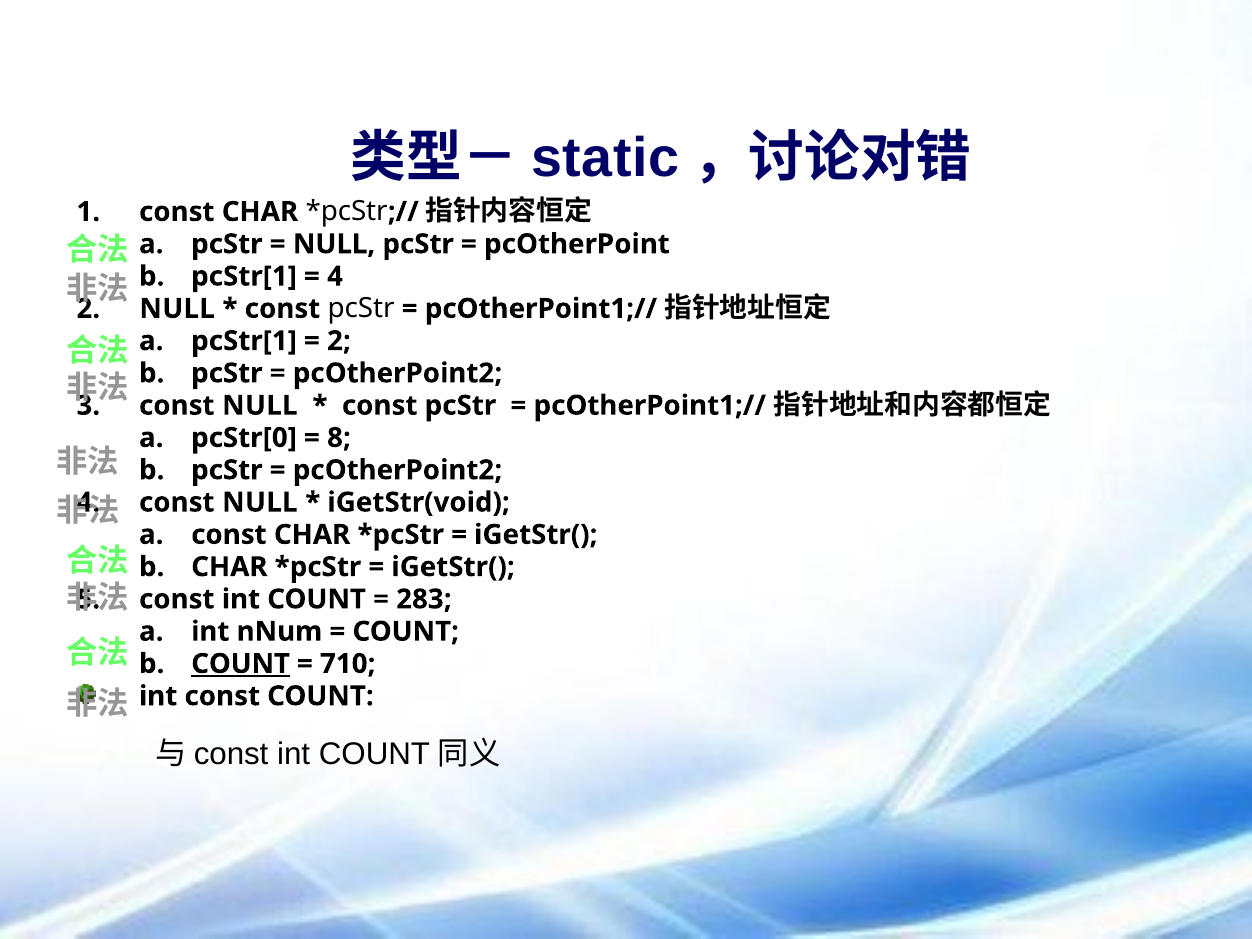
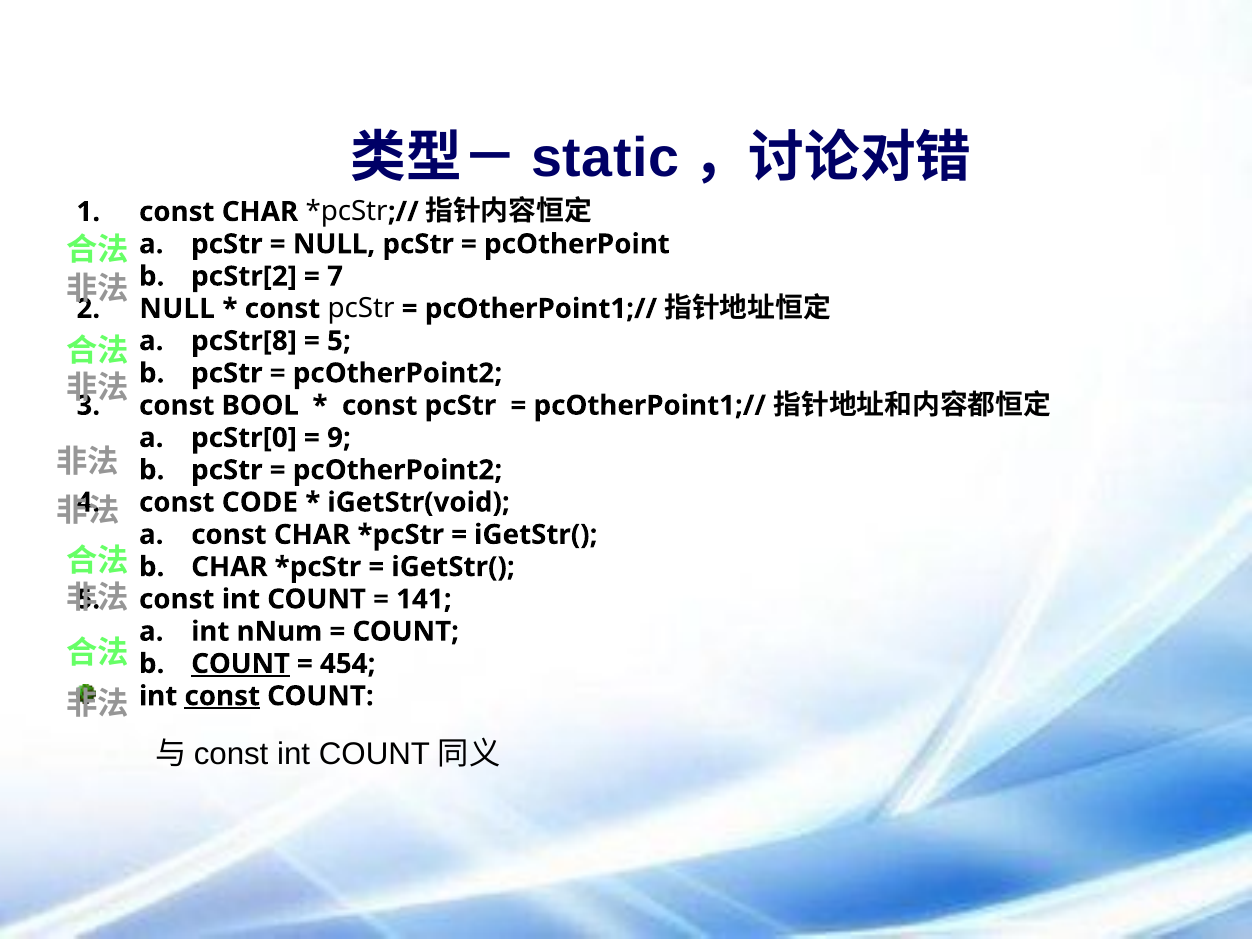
pcStr[1 at (244, 276): pcStr[1 -> pcStr[2
4 at (335, 276): 4 -> 7
pcStr[1 at (244, 341): pcStr[1 -> pcStr[8
2 at (339, 341): 2 -> 5
NULL at (260, 406): NULL -> BOOL
8: 8 -> 9
NULL at (260, 502): NULL -> CODE
283: 283 -> 141
710: 710 -> 454
const at (222, 696) underline: none -> present
